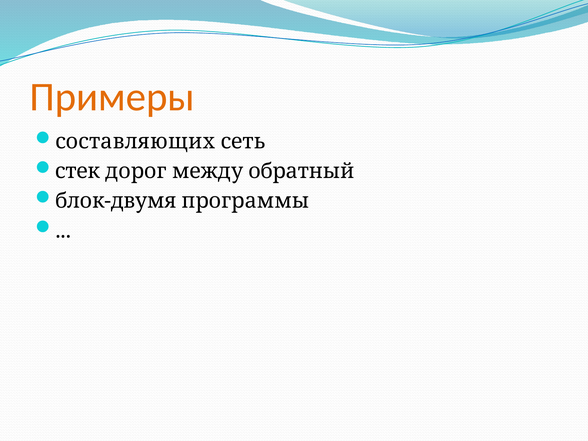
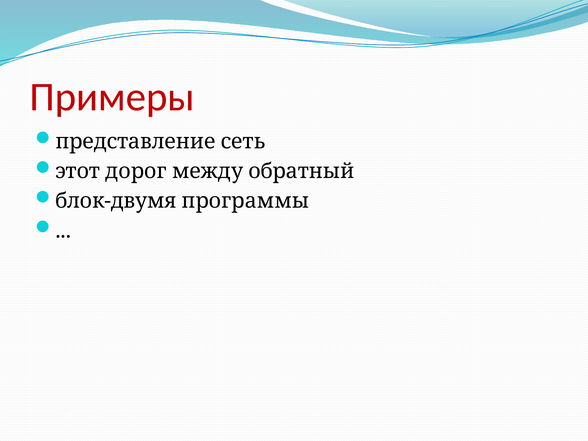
Примеры colour: orange -> red
составляющих: составляющих -> представление
стек: стек -> этот
